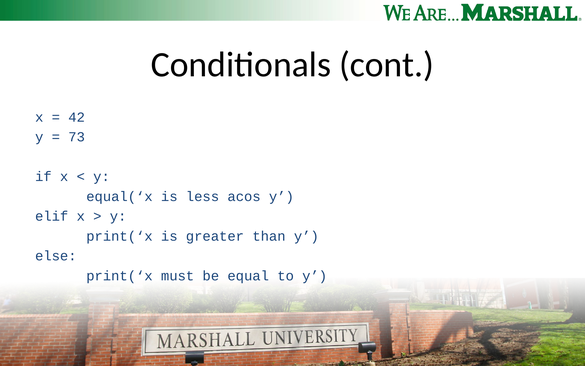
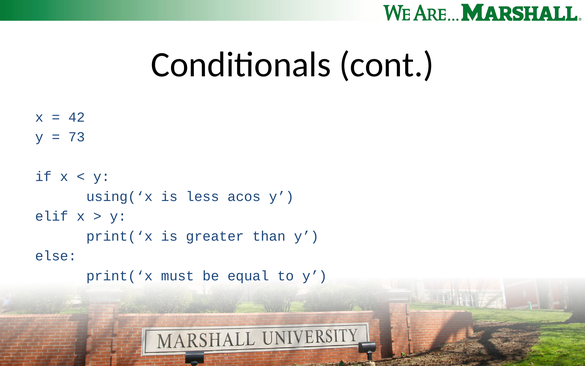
equal(‘x: equal(‘x -> using(‘x
